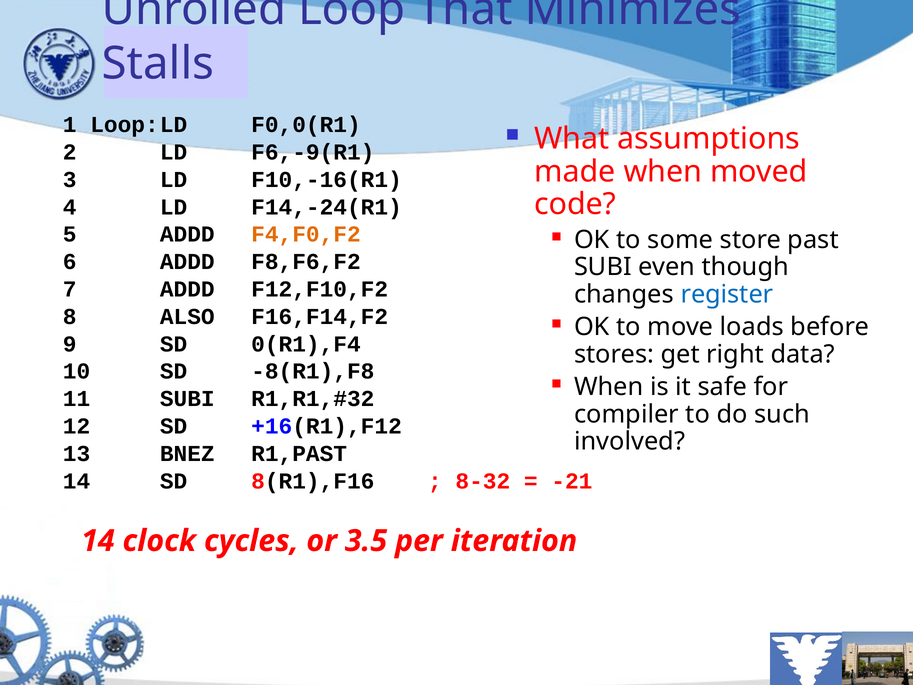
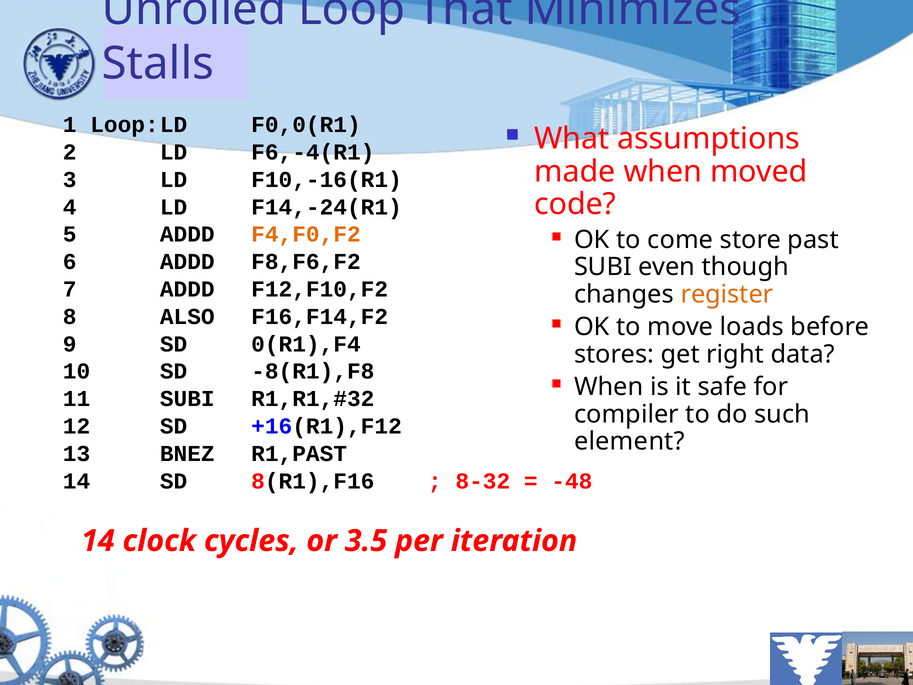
F6,-9(R1: F6,-9(R1 -> F6,-4(R1
some: some -> come
register colour: blue -> orange
involved: involved -> element
-21: -21 -> -48
